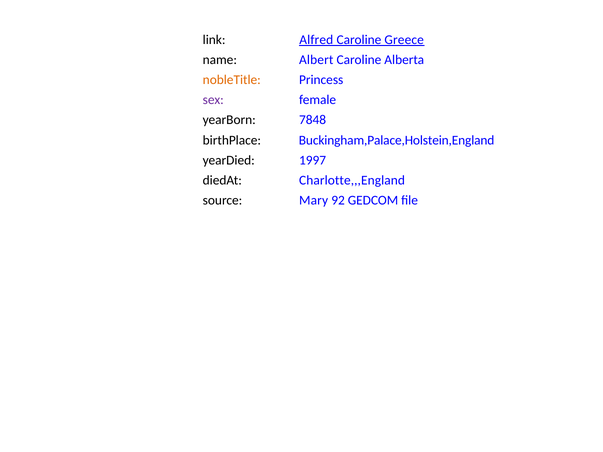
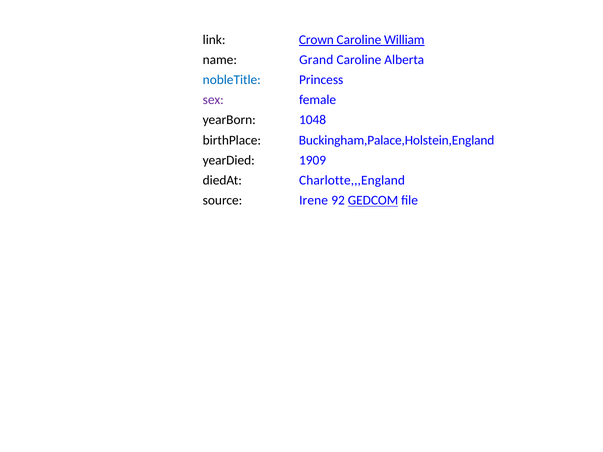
Alfred: Alfred -> Crown
Greece: Greece -> William
Albert: Albert -> Grand
nobleTitle colour: orange -> blue
7848: 7848 -> 1048
1997: 1997 -> 1909
Mary: Mary -> Irene
GEDCOM underline: none -> present
